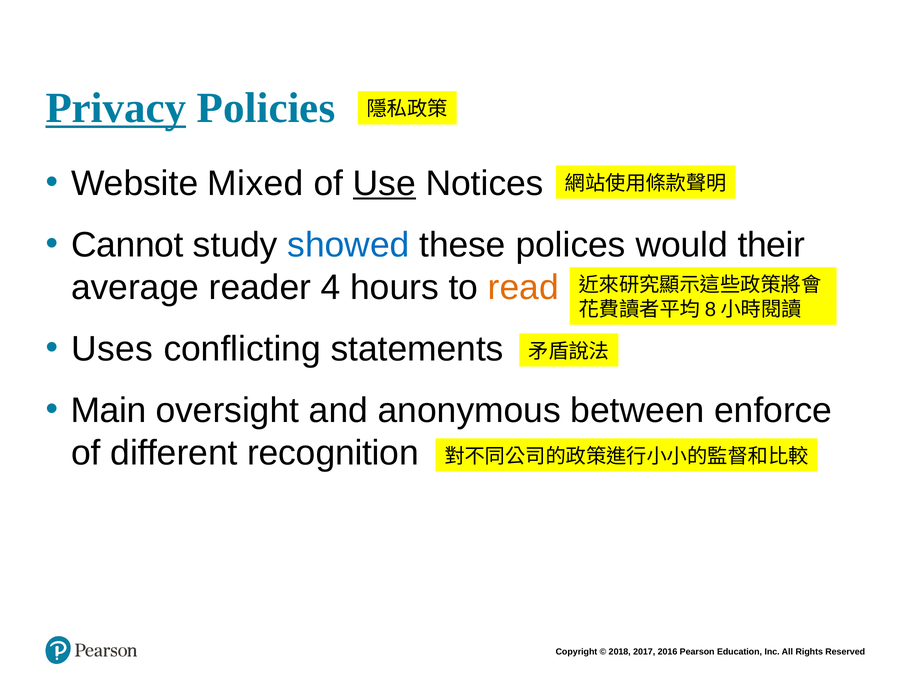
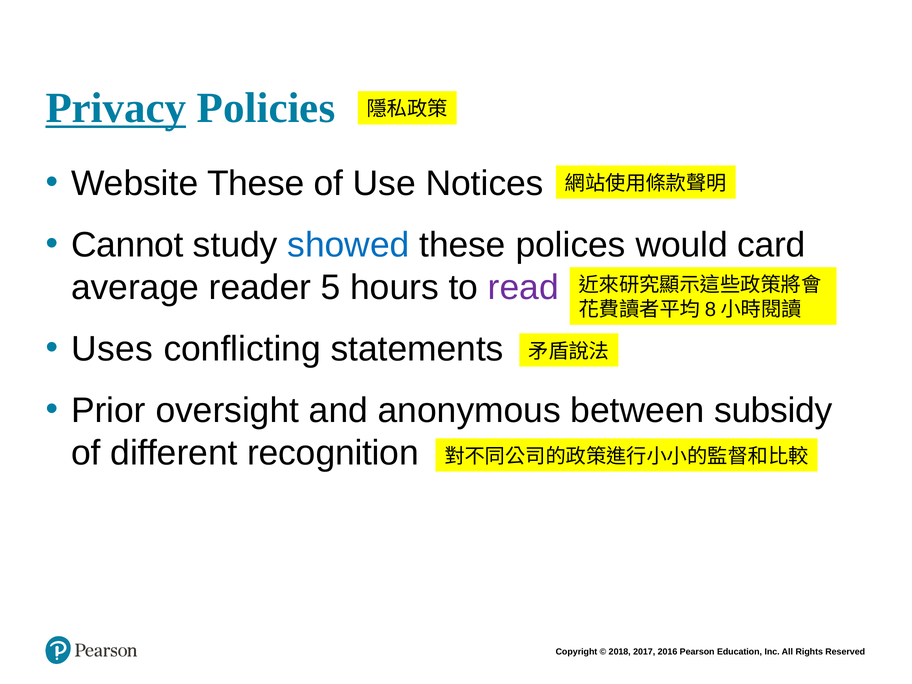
Website Mixed: Mixed -> These
Use underline: present -> none
their: their -> card
4: 4 -> 5
read colour: orange -> purple
Main: Main -> Prior
enforce: enforce -> subsidy
